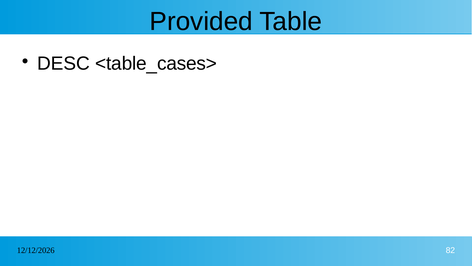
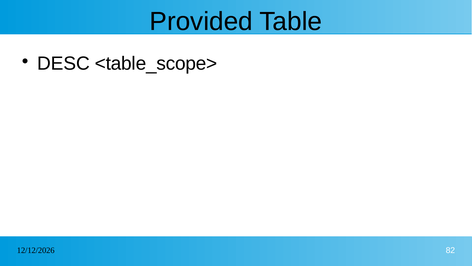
<table_cases>: <table_cases> -> <table_scope>
